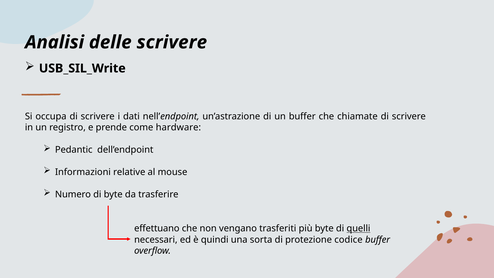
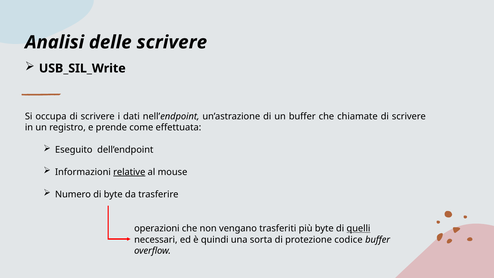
hardware: hardware -> effettuata
Pedantic: Pedantic -> Eseguito
relative underline: none -> present
effettuano: effettuano -> operazioni
